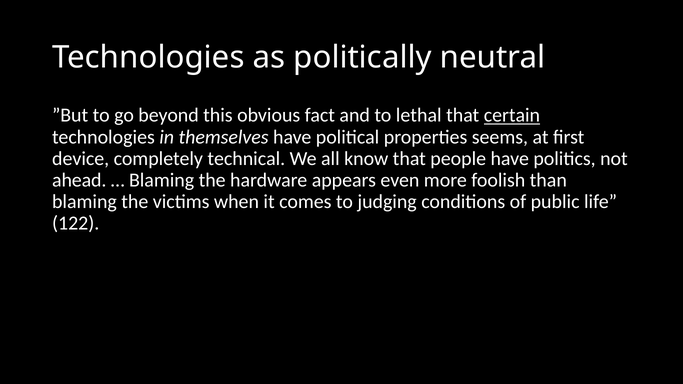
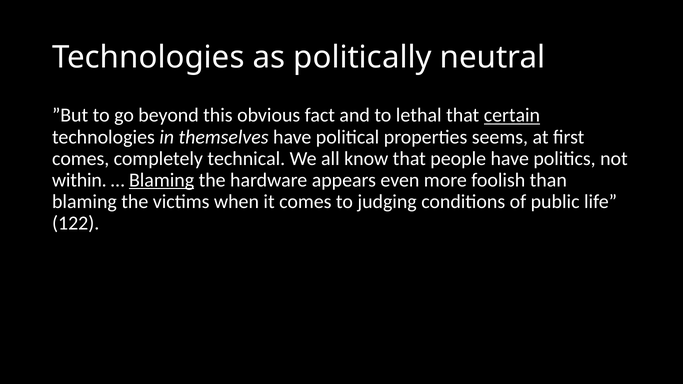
device at (81, 159): device -> comes
ahead: ahead -> within
Blaming at (162, 180) underline: none -> present
